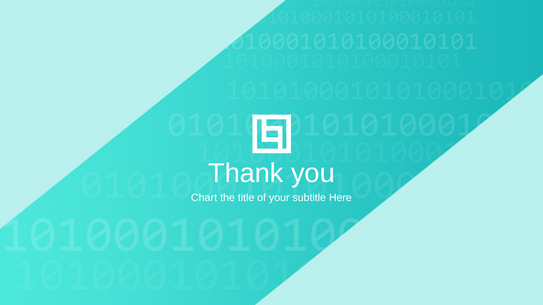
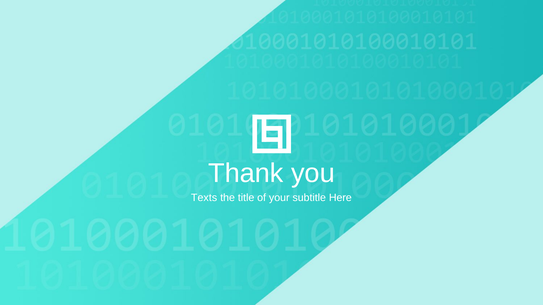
Chart: Chart -> Texts
